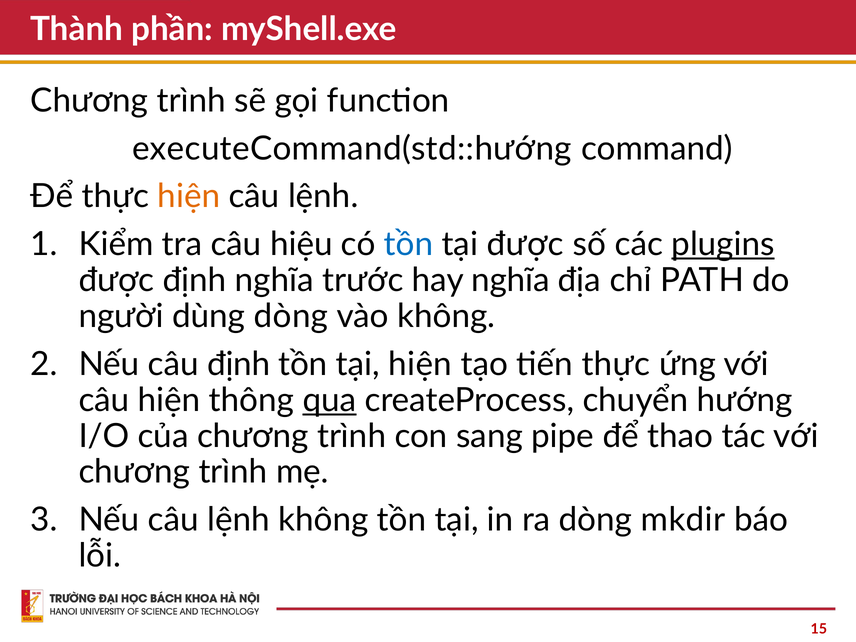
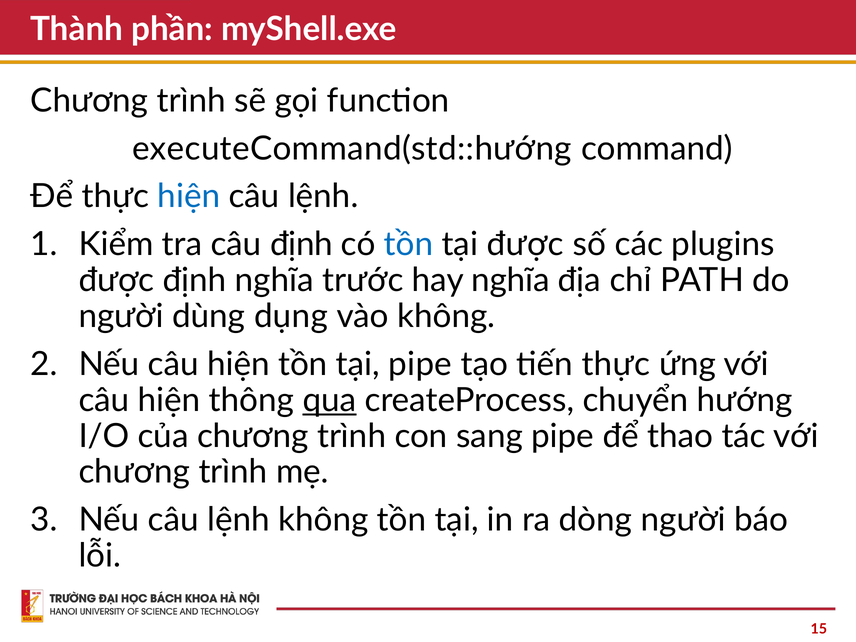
hiện at (189, 196) colour: orange -> blue
câu hiệu: hiệu -> định
plugins underline: present -> none
dùng dòng: dòng -> dụng
Nếu câu định: định -> hiện
tại hiện: hiện -> pipe
dòng mkdir: mkdir -> người
